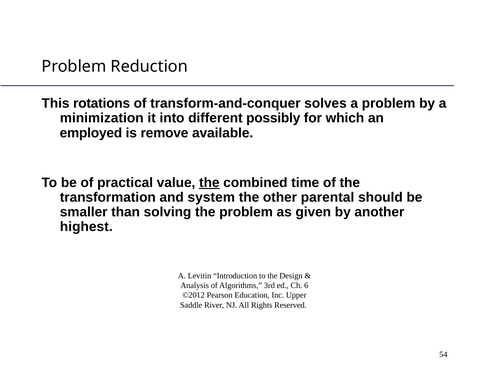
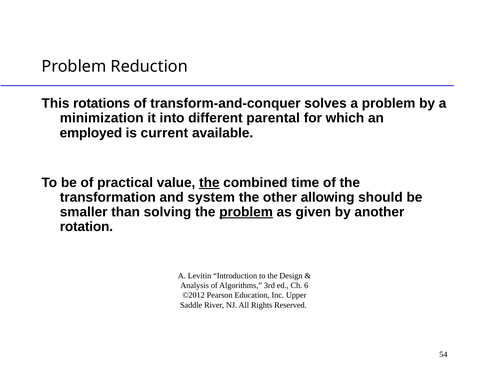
possibly: possibly -> parental
remove: remove -> current
parental: parental -> allowing
problem at (246, 212) underline: none -> present
highest: highest -> rotation
